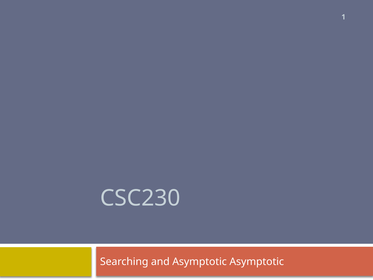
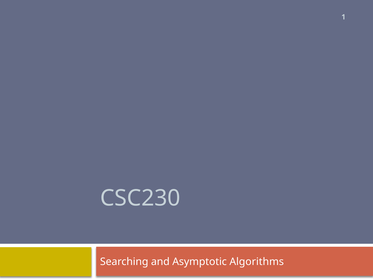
Asymptotic Asymptotic: Asymptotic -> Algorithms
